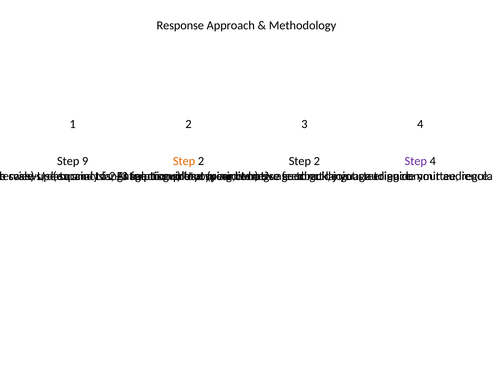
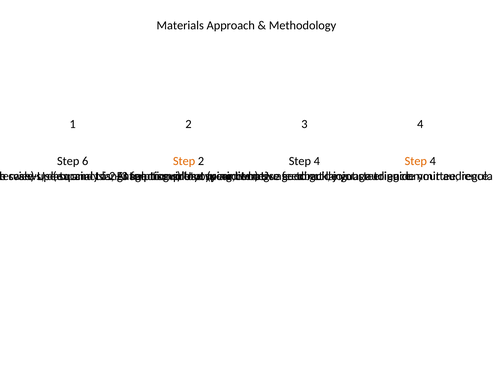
Response: Response -> Materials
9: 9 -> 6
2 at (317, 161): 2 -> 4
Step at (416, 161) colour: purple -> orange
